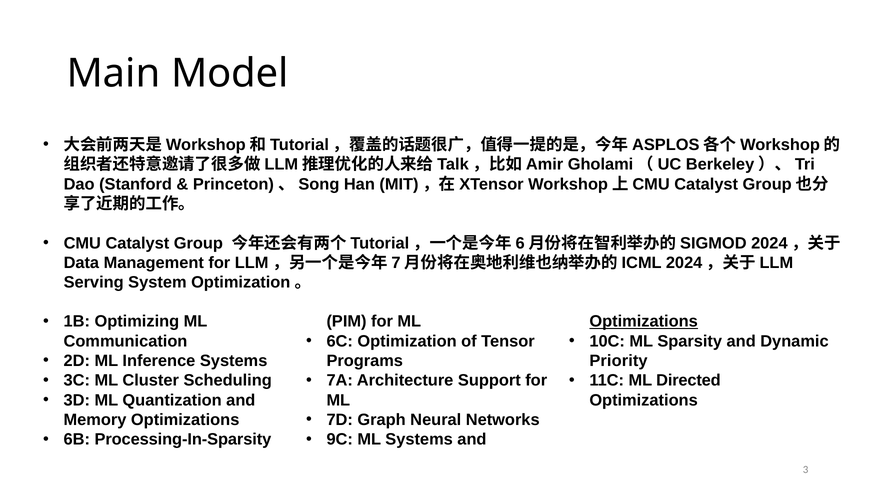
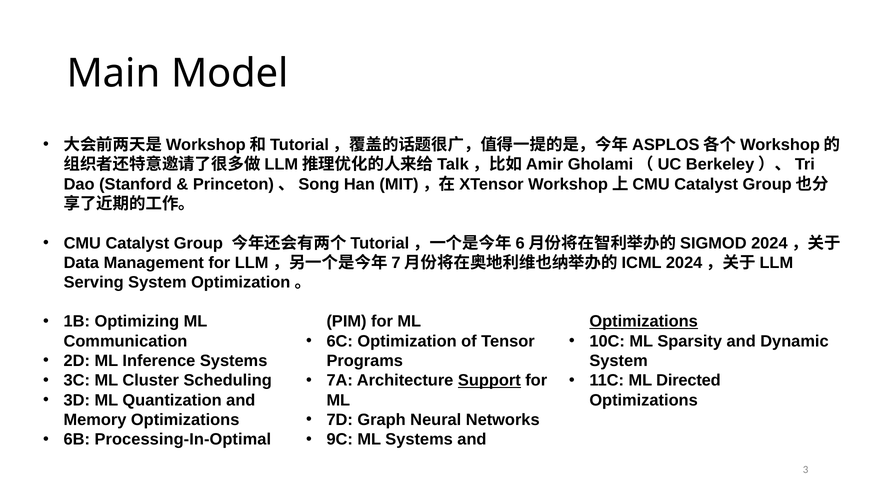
Priority at (619, 361): Priority -> System
Support underline: none -> present
Processing-In-Sparsity: Processing-In-Sparsity -> Processing-In-Optimal
